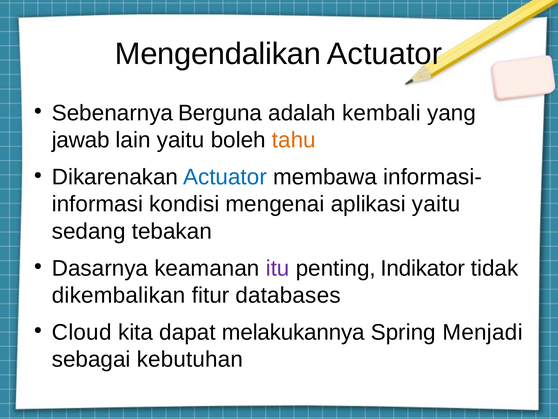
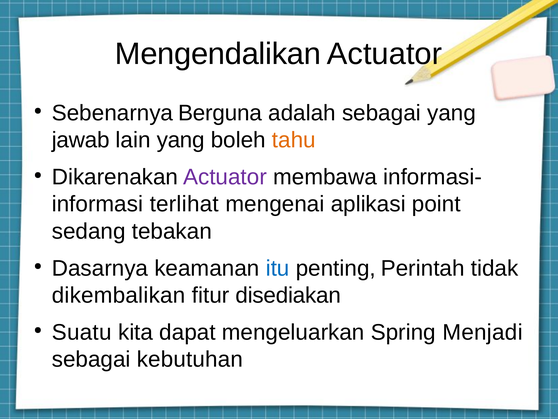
adalah kembali: kembali -> sebagai
lain yaitu: yaitu -> yang
Actuator at (225, 177) colour: blue -> purple
kondisi: kondisi -> terlihat
aplikasi yaitu: yaitu -> point
itu colour: purple -> blue
Indikator: Indikator -> Perintah
databases: databases -> disediakan
Cloud: Cloud -> Suatu
melakukannya: melakukannya -> mengeluarkan
